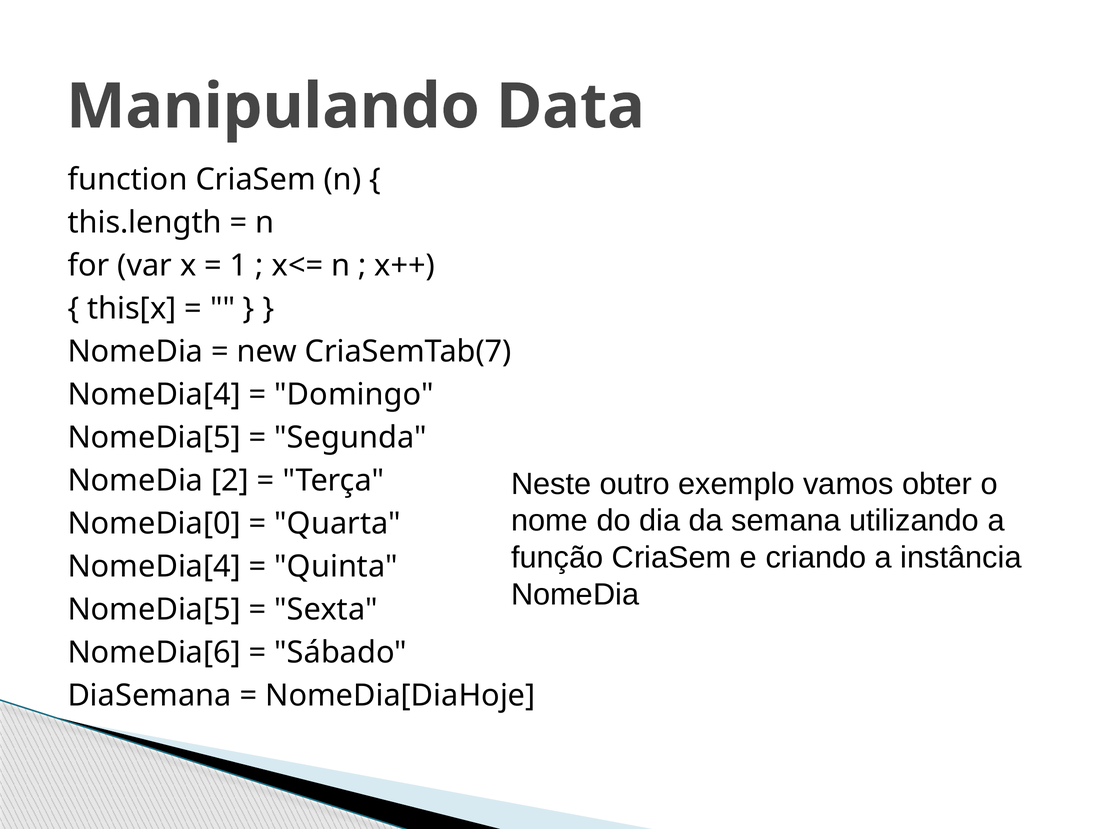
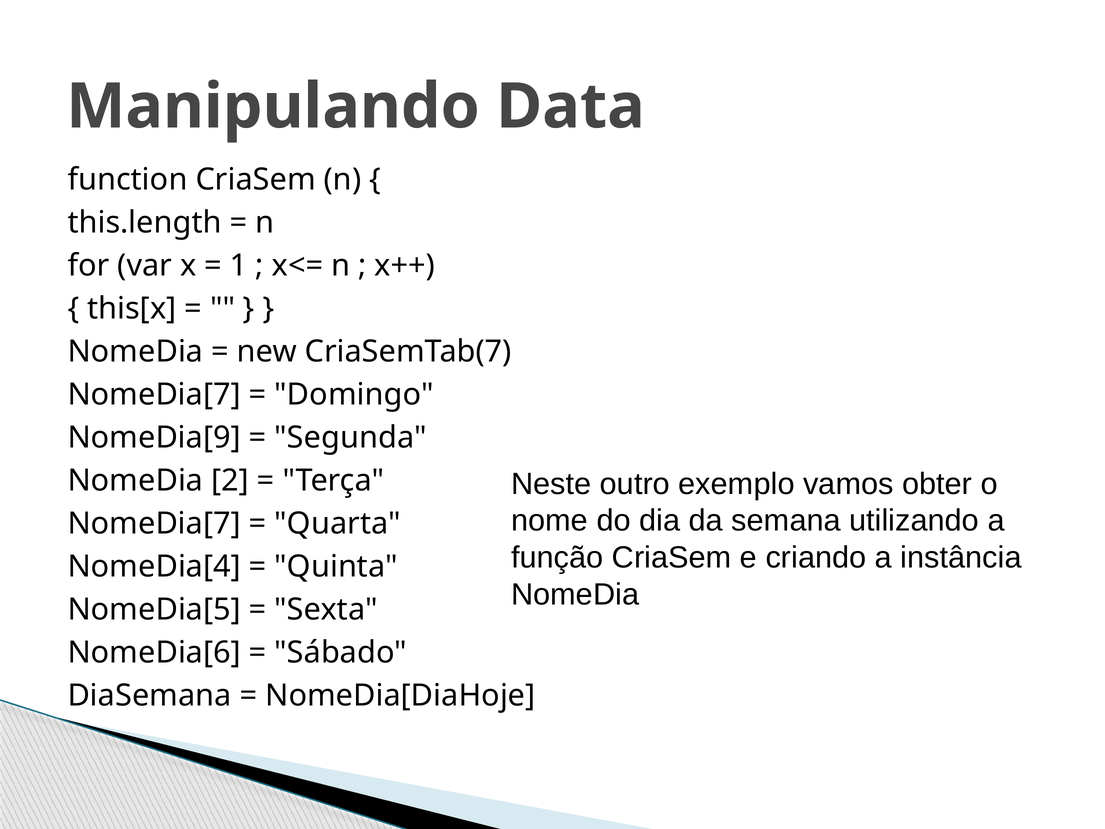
NomeDia[4 at (154, 394): NomeDia[4 -> NomeDia[7
NomeDia[5 at (154, 437): NomeDia[5 -> NomeDia[9
NomeDia[0 at (154, 523): NomeDia[0 -> NomeDia[7
